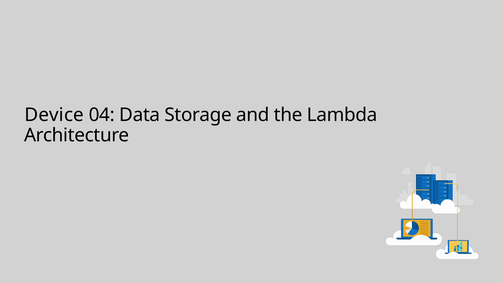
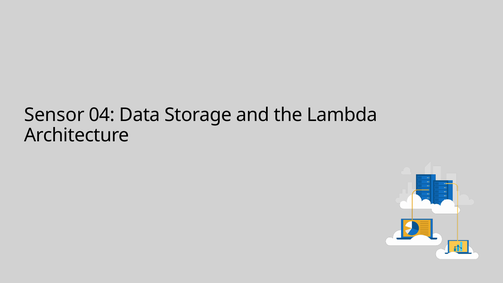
Device: Device -> Sensor
